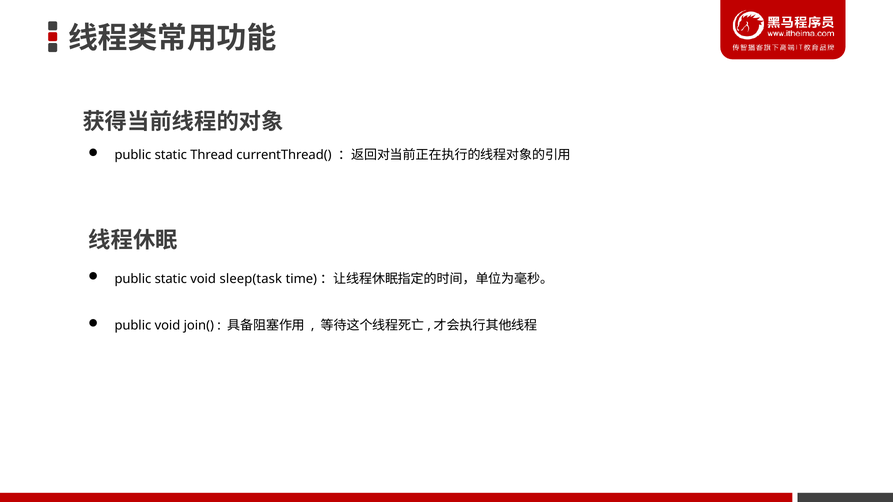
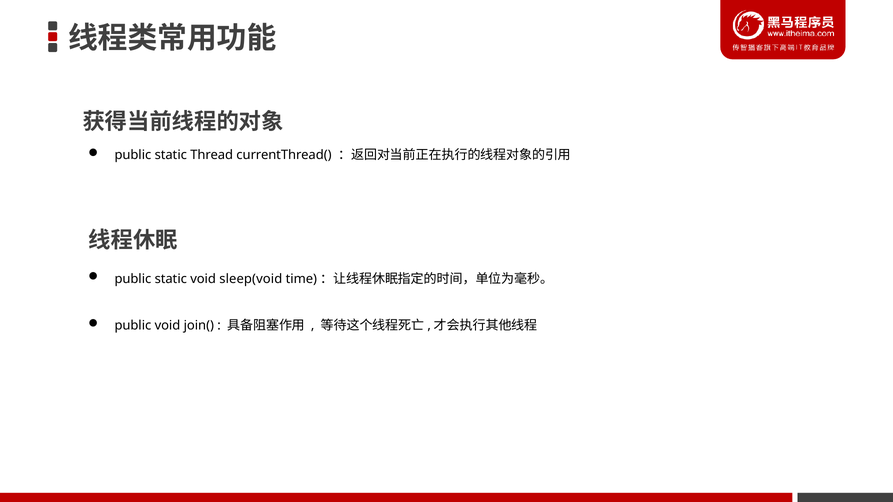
sleep(task: sleep(task -> sleep(void
